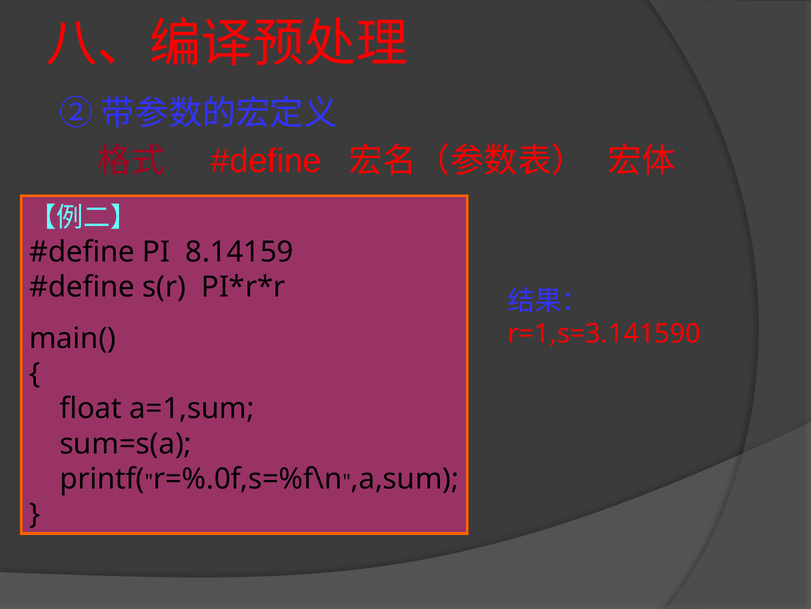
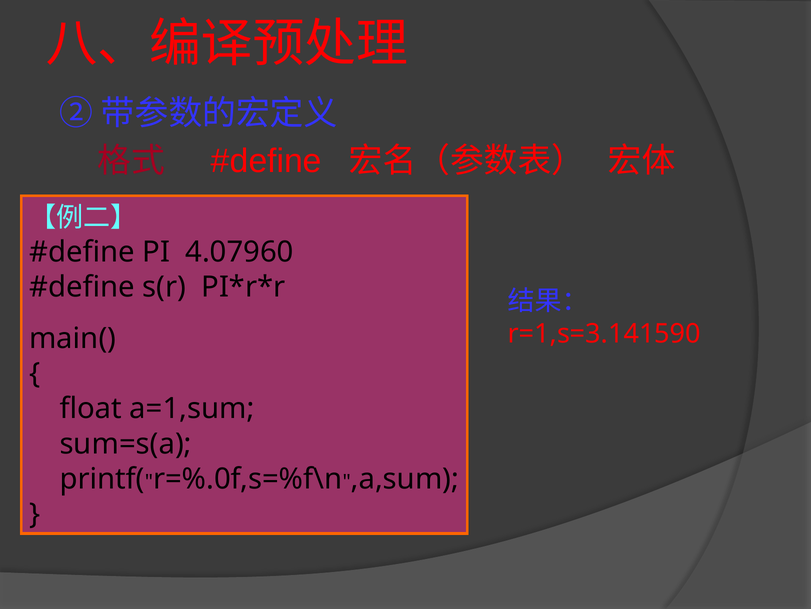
8.14159: 8.14159 -> 4.07960
